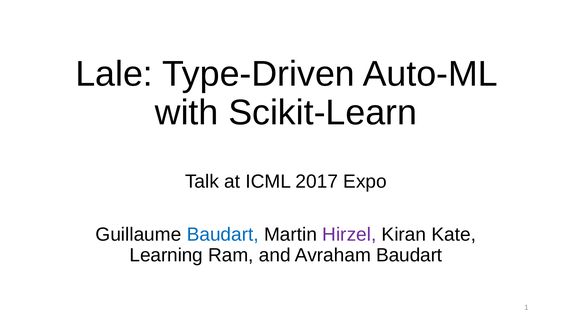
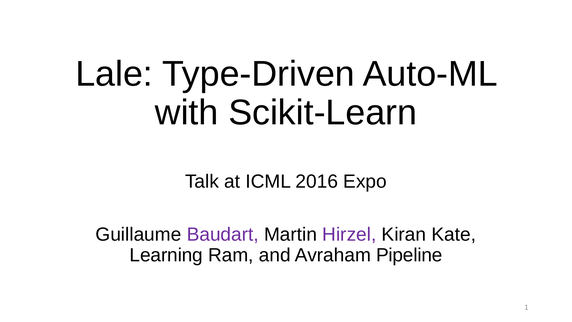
2017: 2017 -> 2016
Baudart at (223, 234) colour: blue -> purple
Avraham Baudart: Baudart -> Pipeline
